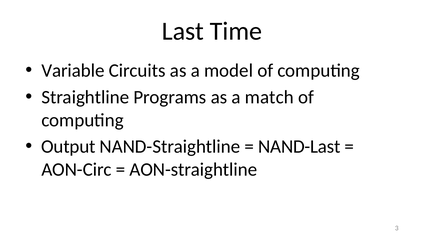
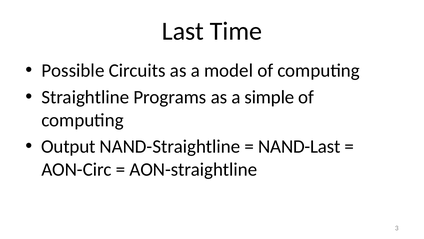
Variable: Variable -> Possible
match: match -> simple
